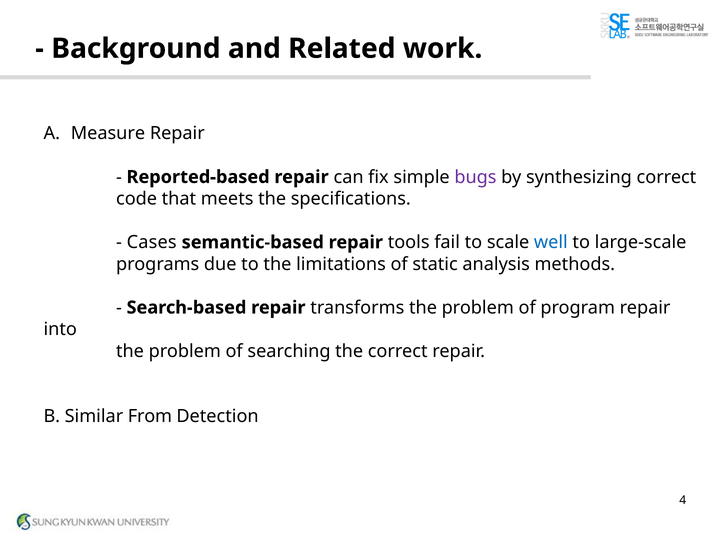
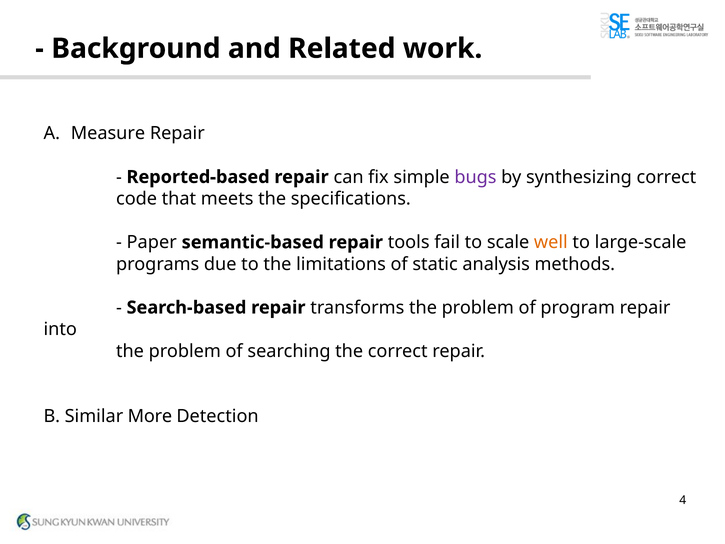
Cases: Cases -> Paper
well colour: blue -> orange
From: From -> More
